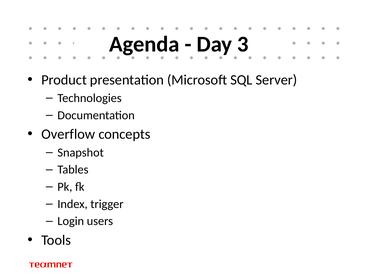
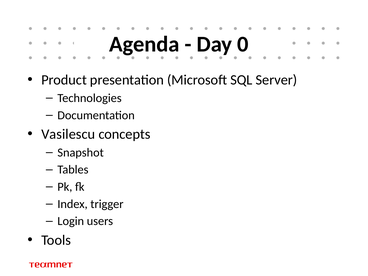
3: 3 -> 0
Overflow: Overflow -> Vasilescu
